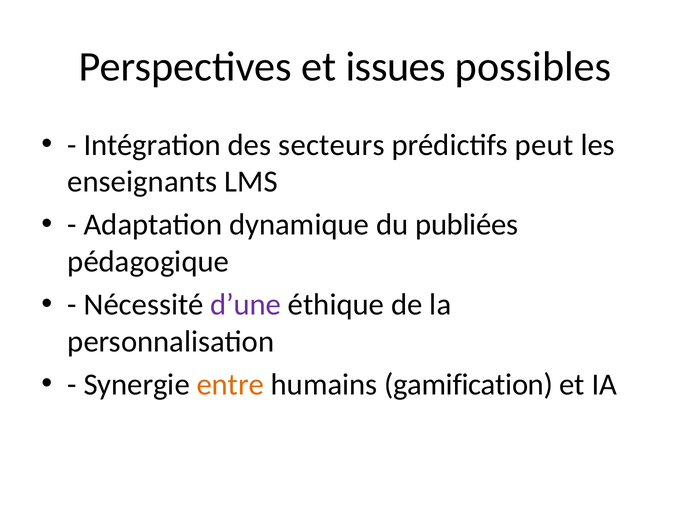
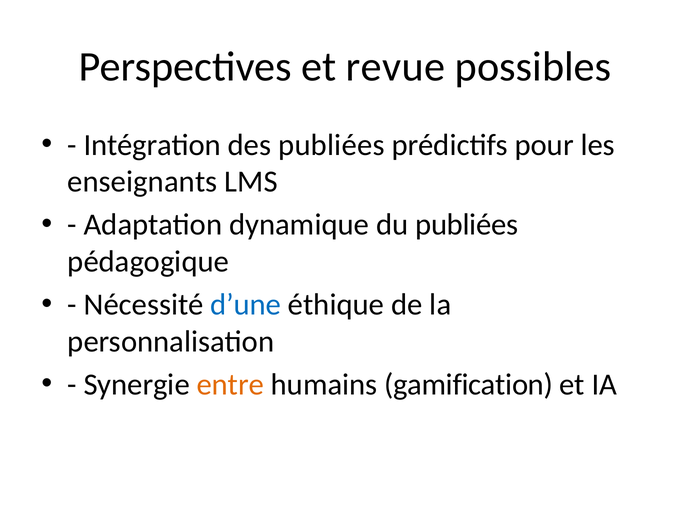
issues: issues -> revue
des secteurs: secteurs -> publiées
peut: peut -> pour
d’une colour: purple -> blue
